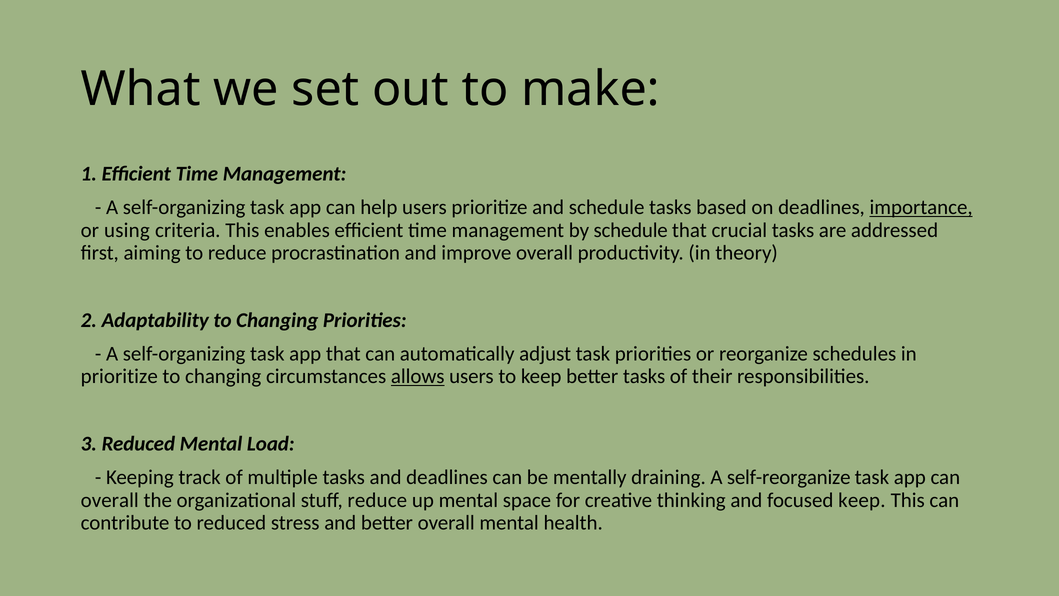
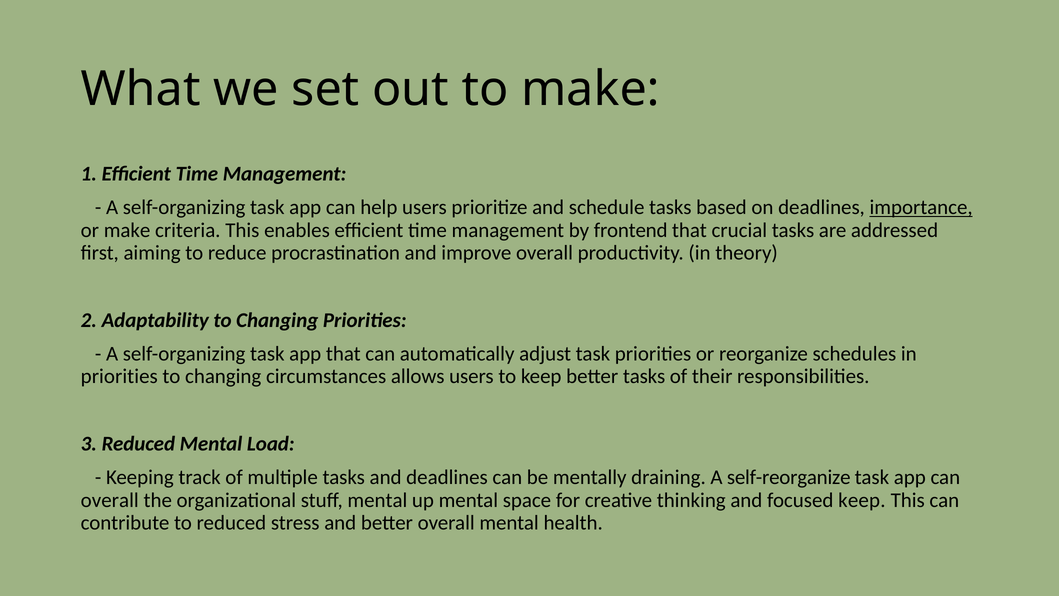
or using: using -> make
by schedule: schedule -> frontend
prioritize at (119, 376): prioritize -> priorities
allows underline: present -> none
stuff reduce: reduce -> mental
